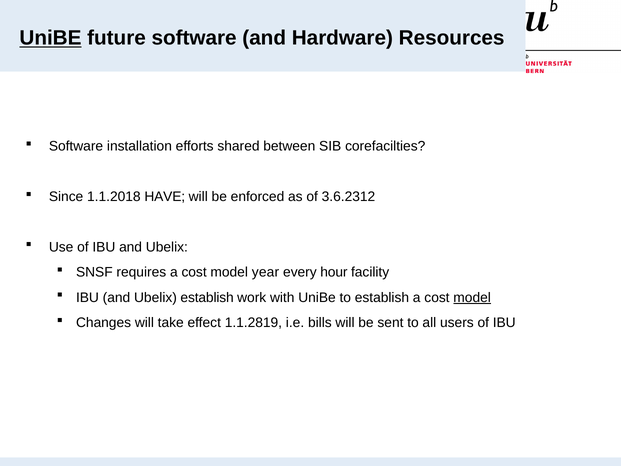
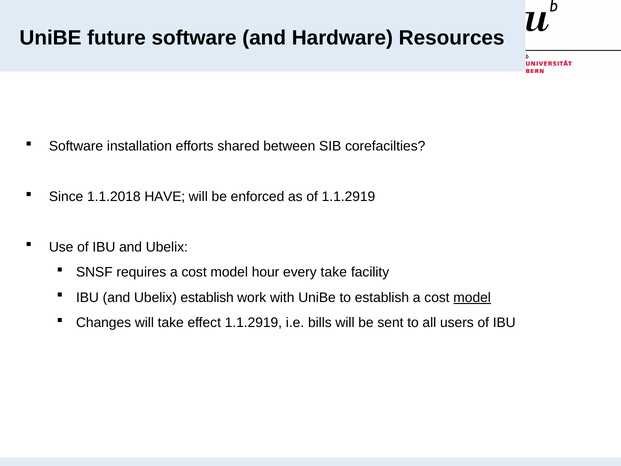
UniBE at (50, 38) underline: present -> none
of 3.6.2312: 3.6.2312 -> 1.1.2919
year: year -> hour
every hour: hour -> take
effect 1.1.2819: 1.1.2819 -> 1.1.2919
